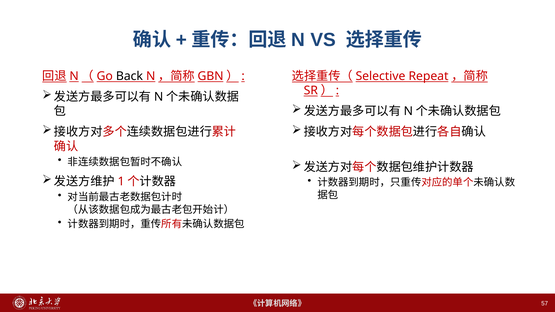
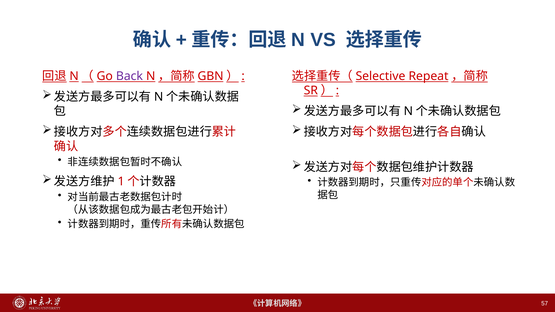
Back colour: black -> purple
